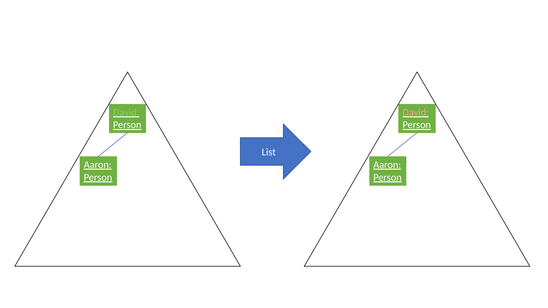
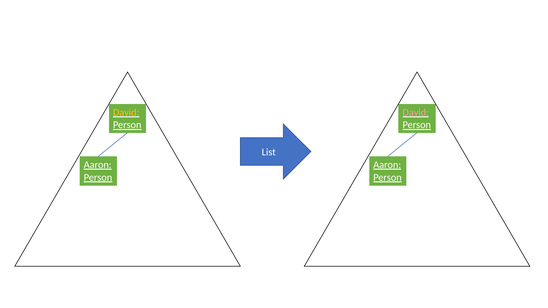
David at (126, 112) colour: light green -> yellow
